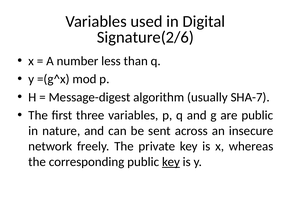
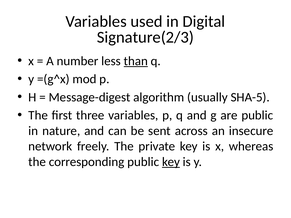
Signature(2/6: Signature(2/6 -> Signature(2/3
than underline: none -> present
SHA-7: SHA-7 -> SHA-5
